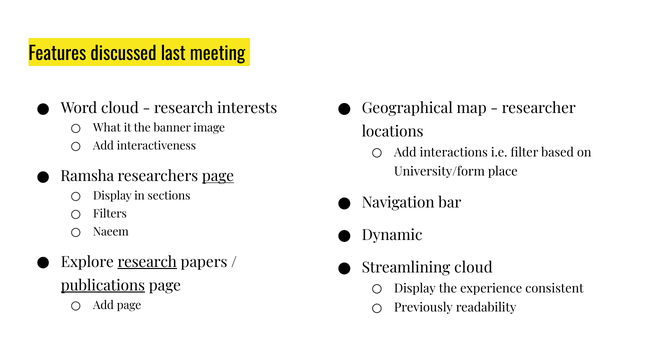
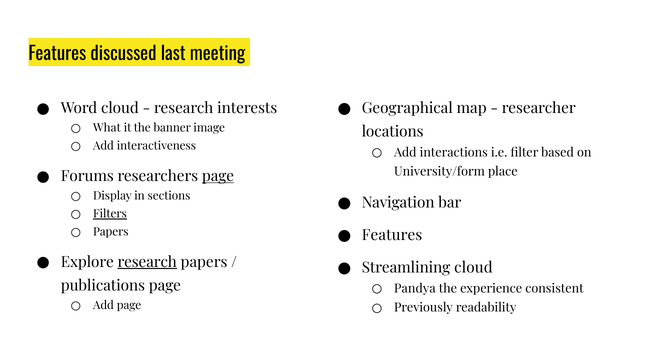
Ramsha: Ramsha -> Forums
Filters underline: none -> present
Naeem at (111, 232): Naeem -> Papers
Dynamic at (392, 235): Dynamic -> Features
publications underline: present -> none
Display at (415, 289): Display -> Pandya
